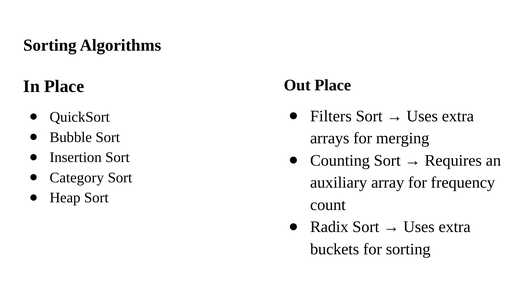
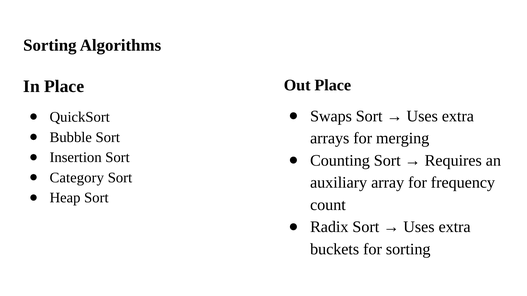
Filters: Filters -> Swaps
